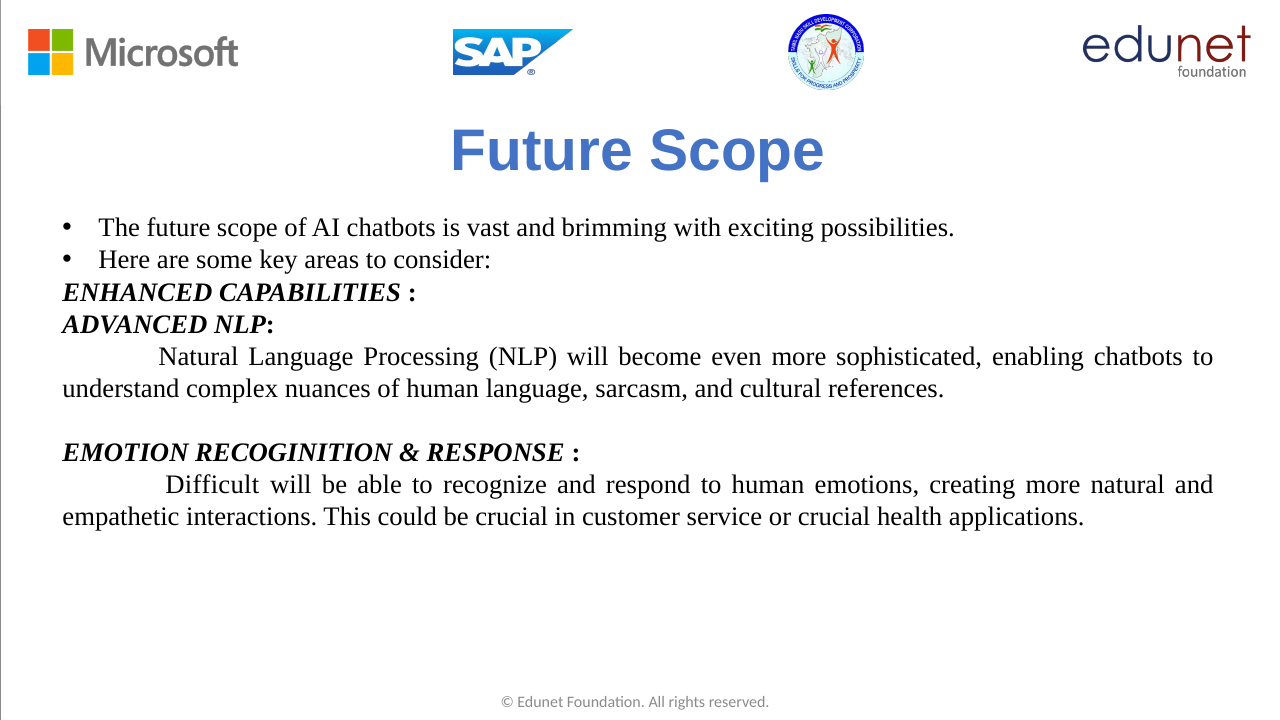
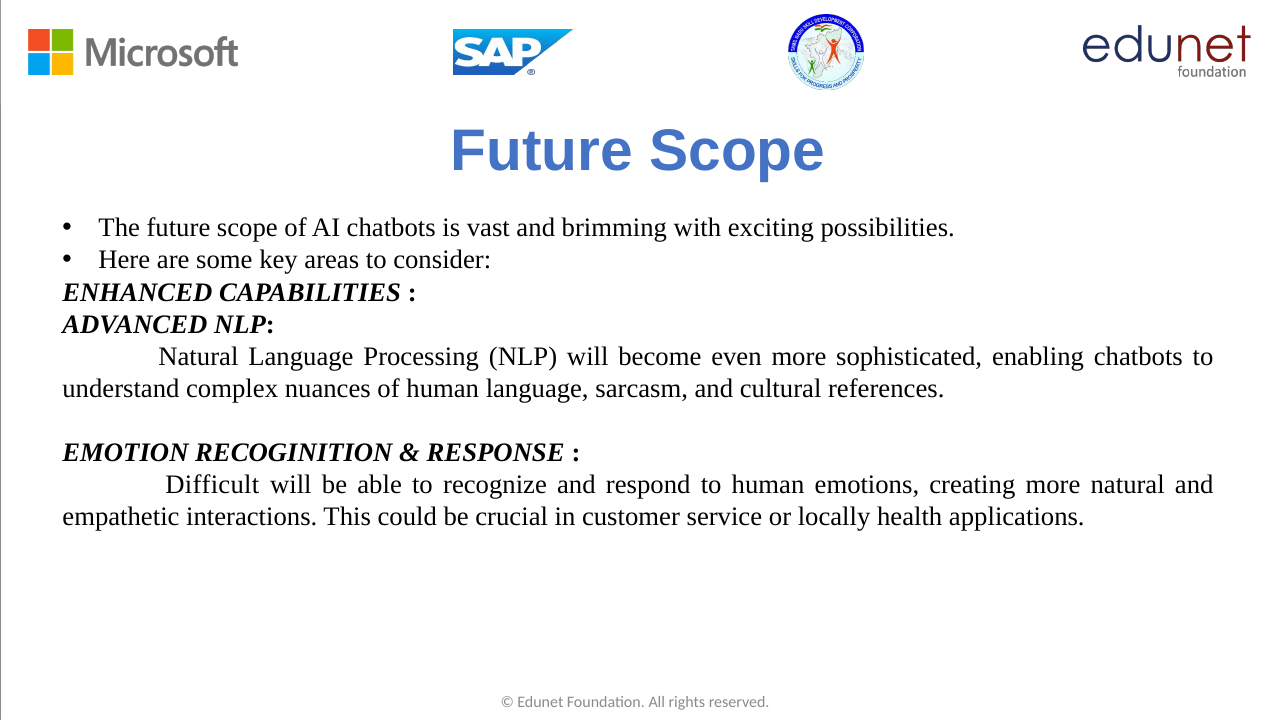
or crucial: crucial -> locally
